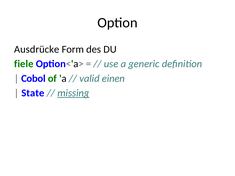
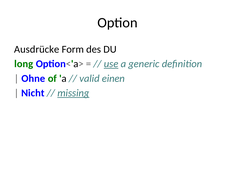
fiele: fiele -> long
use underline: none -> present
Cobol: Cobol -> Ohne
State: State -> Nicht
